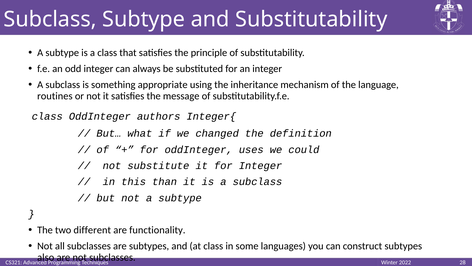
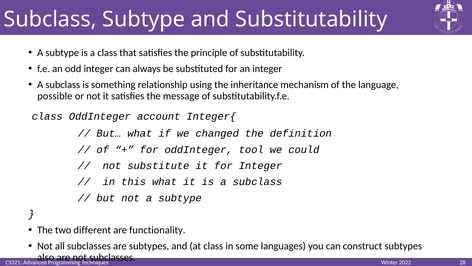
appropriate: appropriate -> relationship
routines: routines -> possible
authors: authors -> account
uses: uses -> tool
this than: than -> what
